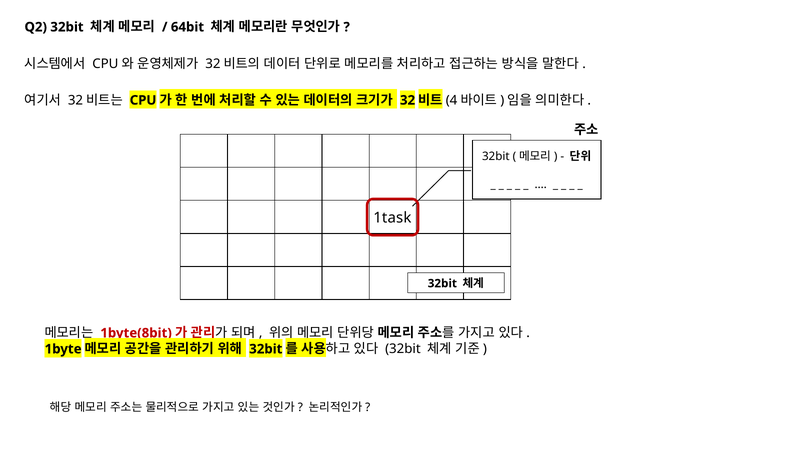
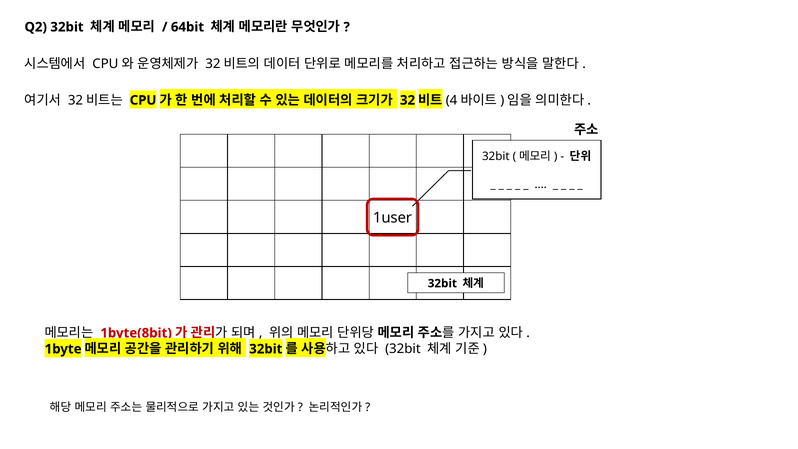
1task: 1task -> 1user
